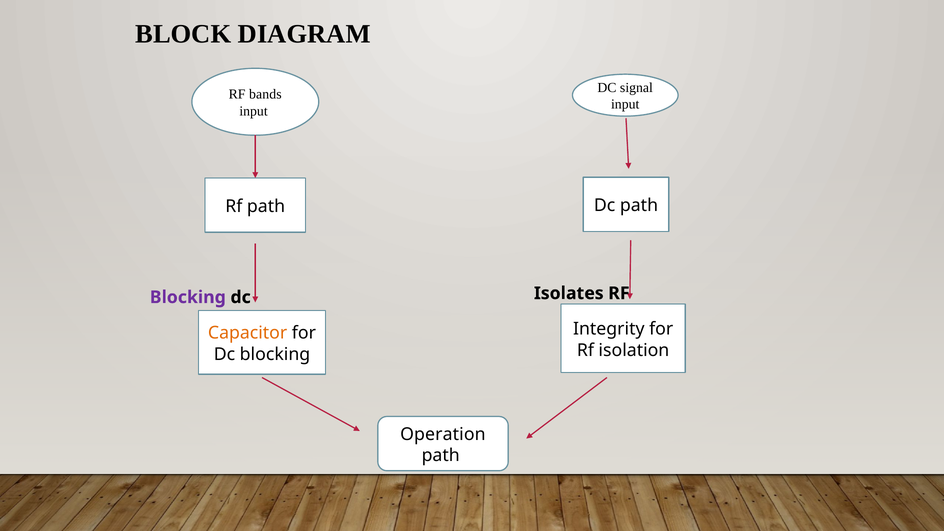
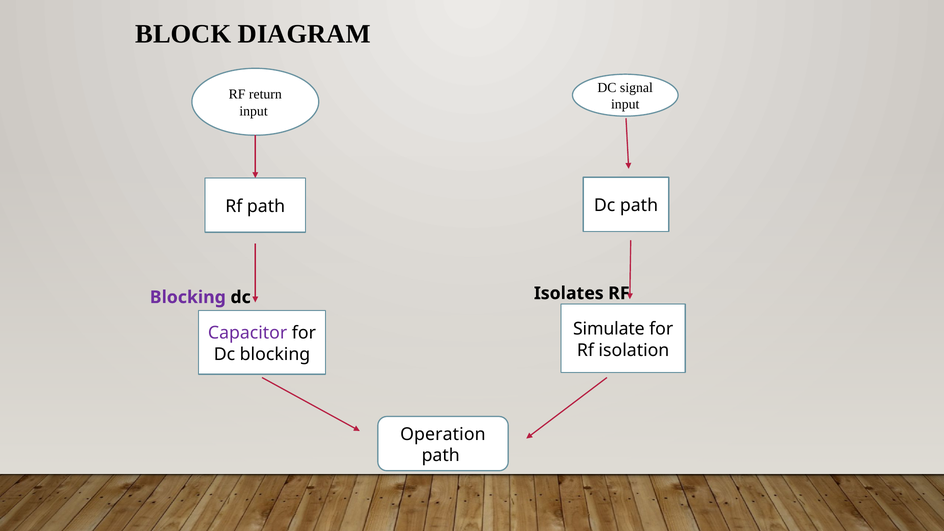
bands: bands -> return
Integrity: Integrity -> Simulate
Capacitor colour: orange -> purple
